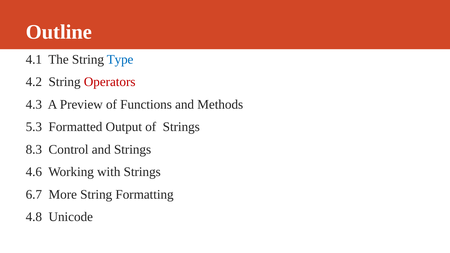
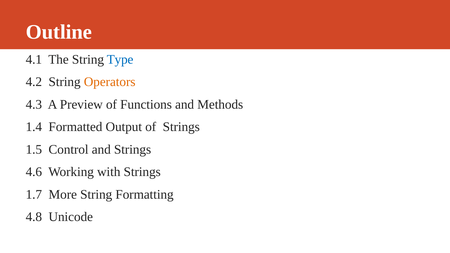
Operators colour: red -> orange
5.3: 5.3 -> 1.4
8.3: 8.3 -> 1.5
6.7: 6.7 -> 1.7
